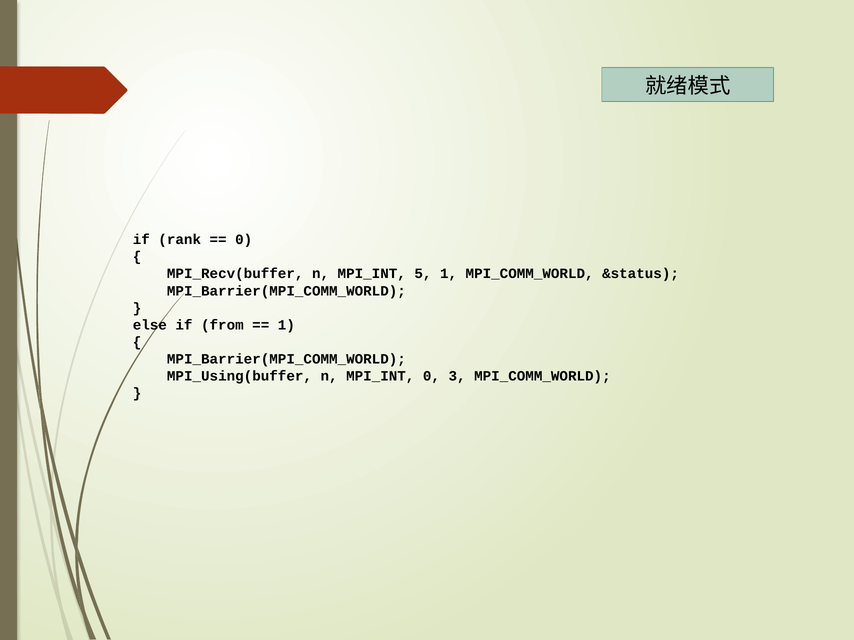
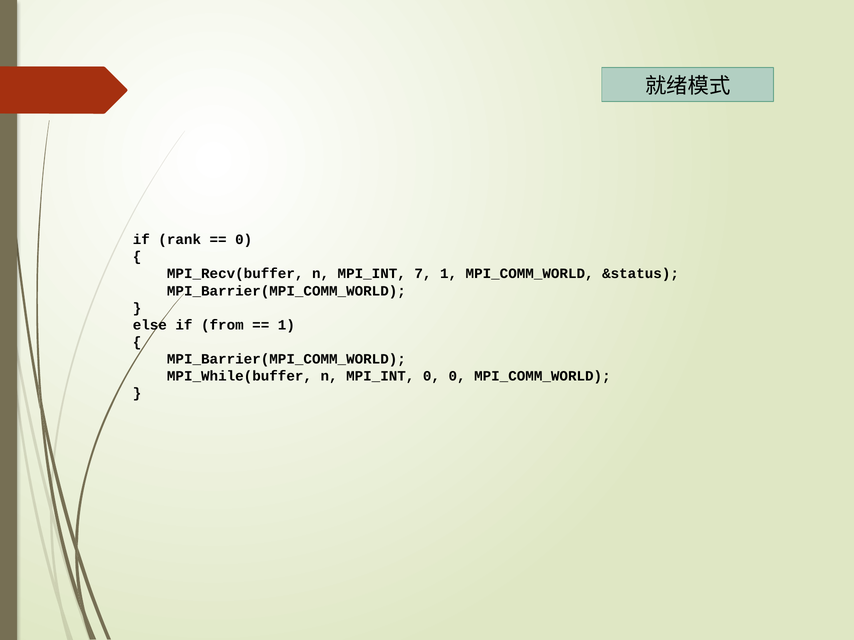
5: 5 -> 7
MPI_Using(buffer: MPI_Using(buffer -> MPI_While(buffer
0 3: 3 -> 0
